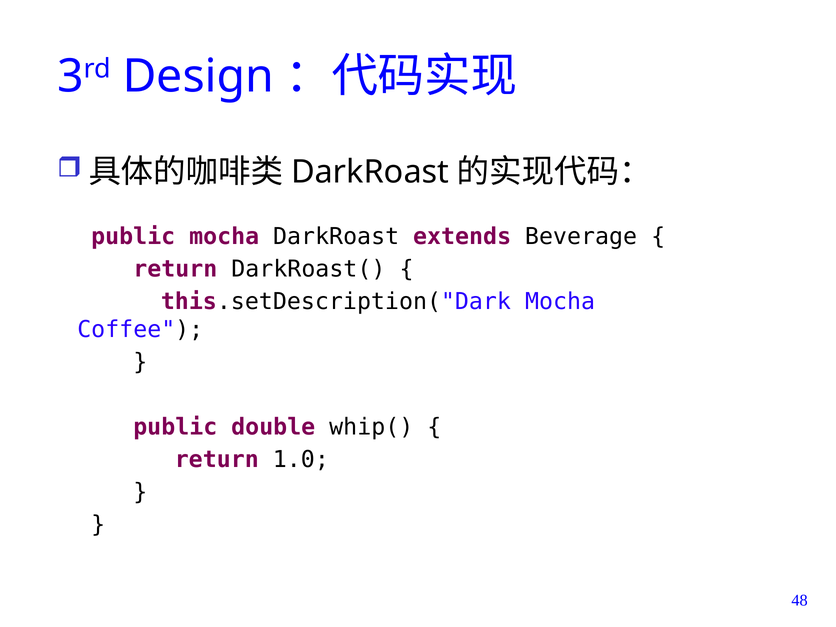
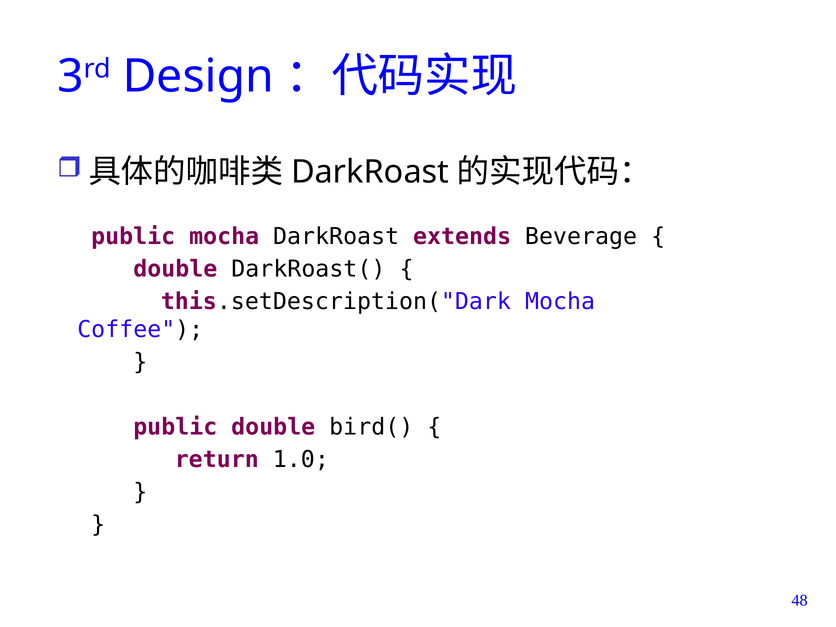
return at (175, 269): return -> double
whip(: whip( -> bird(
